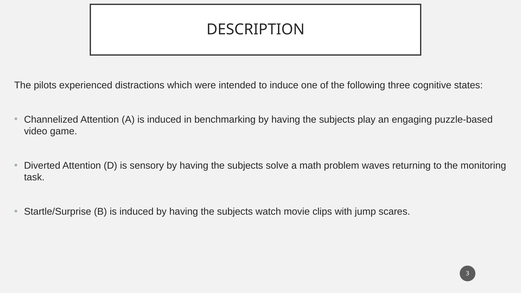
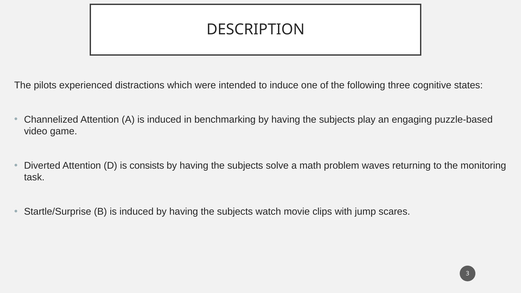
sensory: sensory -> consists
